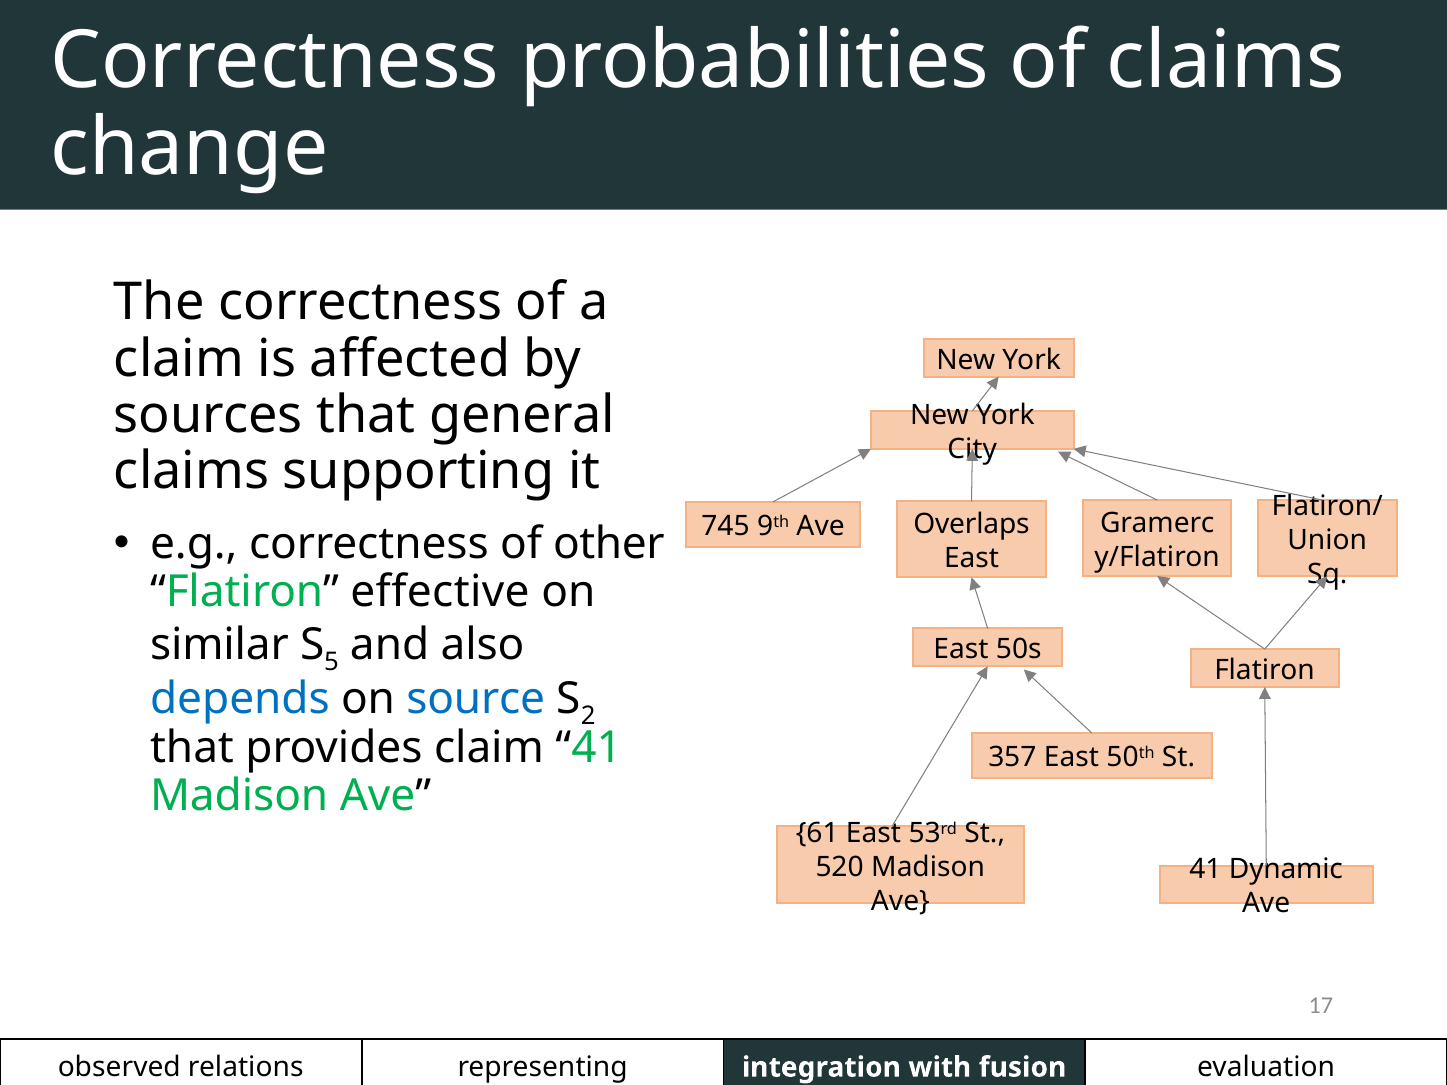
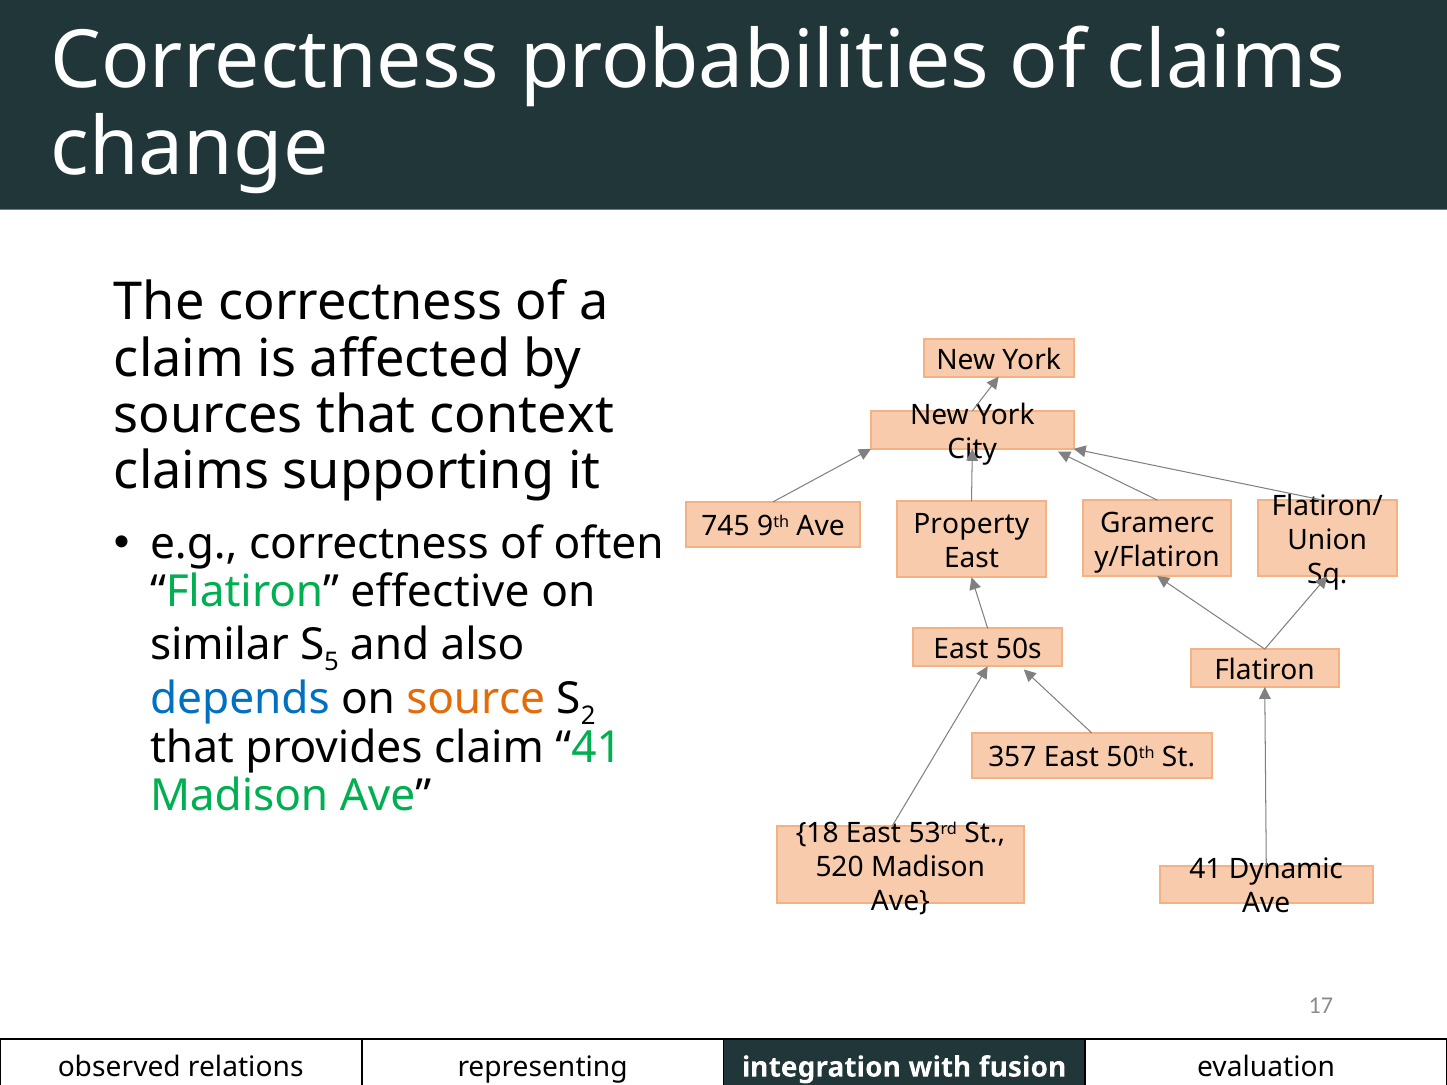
general: general -> context
Overlaps: Overlaps -> Property
other: other -> often
source colour: blue -> orange
61: 61 -> 18
